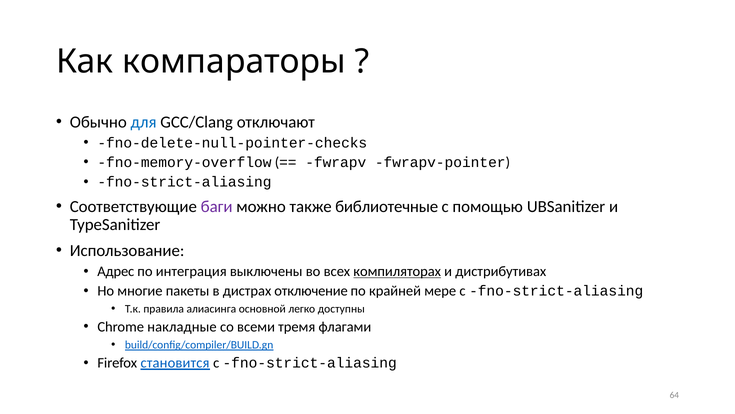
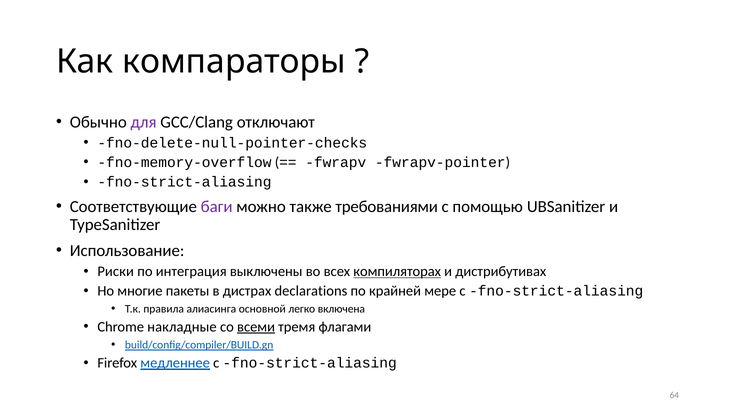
для colour: blue -> purple
библиотечные: библиотечные -> требованиями
Адрес: Адрес -> Риски
отключение: отключение -> declarations
доступны: доступны -> включена
всеми underline: none -> present
становится: становится -> медленнее
